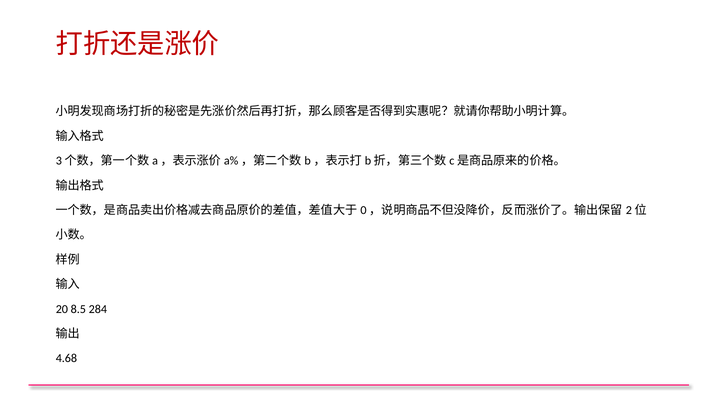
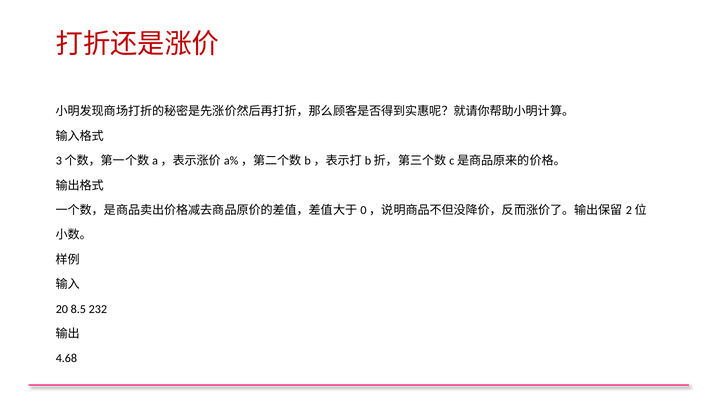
284: 284 -> 232
